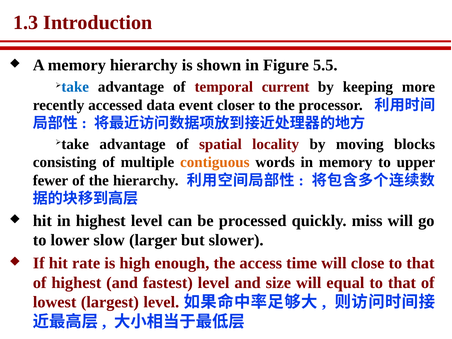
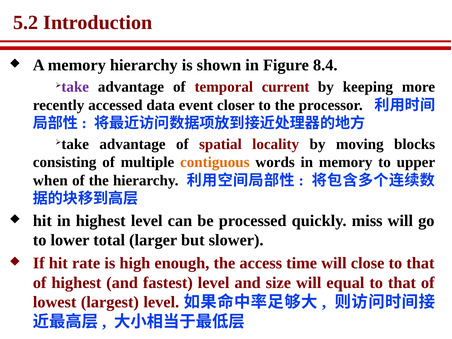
1.3: 1.3 -> 5.2
5.5: 5.5 -> 8.4
take at (75, 87) colour: blue -> purple
fewer: fewer -> when
slow: slow -> total
